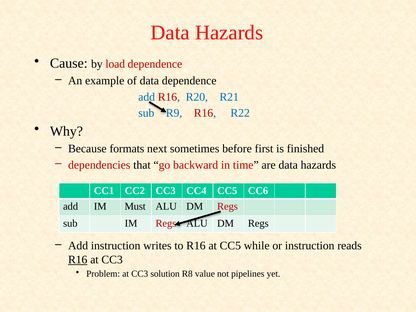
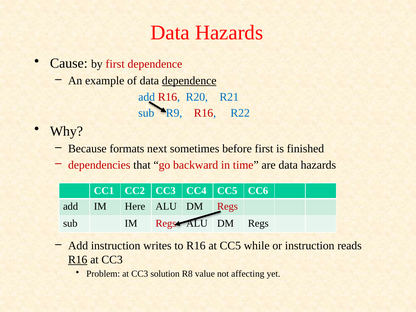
by load: load -> first
dependence at (189, 81) underline: none -> present
Must: Must -> Here
pipelines: pipelines -> affecting
